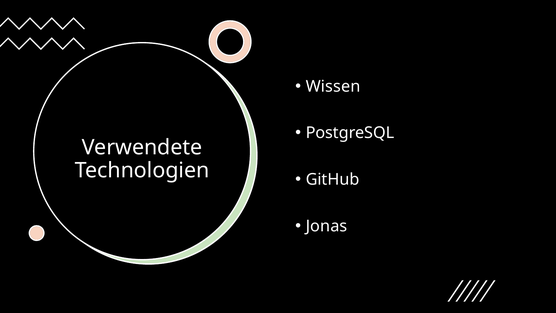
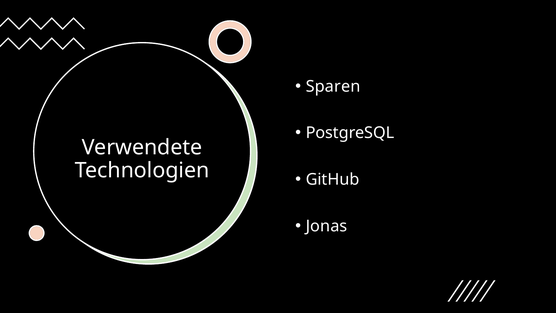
Wissen: Wissen -> Sparen
